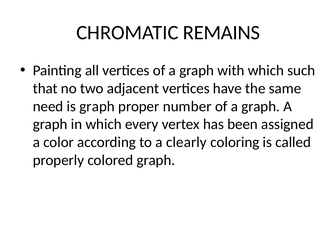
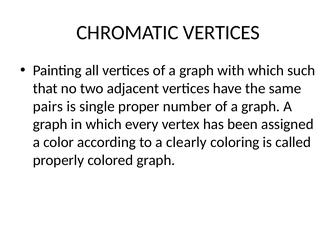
CHROMATIC REMAINS: REMAINS -> VERTICES
need: need -> pairs
is graph: graph -> single
